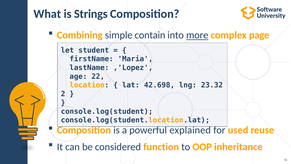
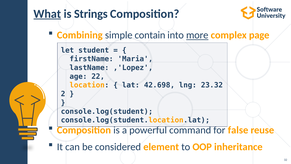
What underline: none -> present
explained: explained -> command
used: used -> false
function: function -> element
